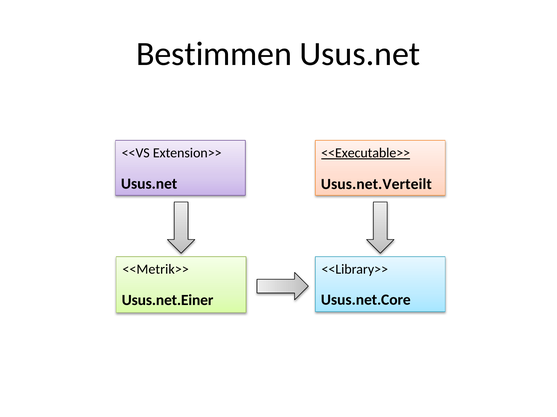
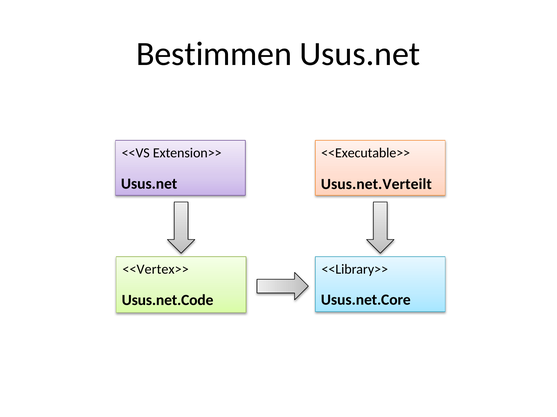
<<Executable>> underline: present -> none
<<Metrik>>: <<Metrik>> -> <<Vertex>>
Usus.net.Einer: Usus.net.Einer -> Usus.net.Code
